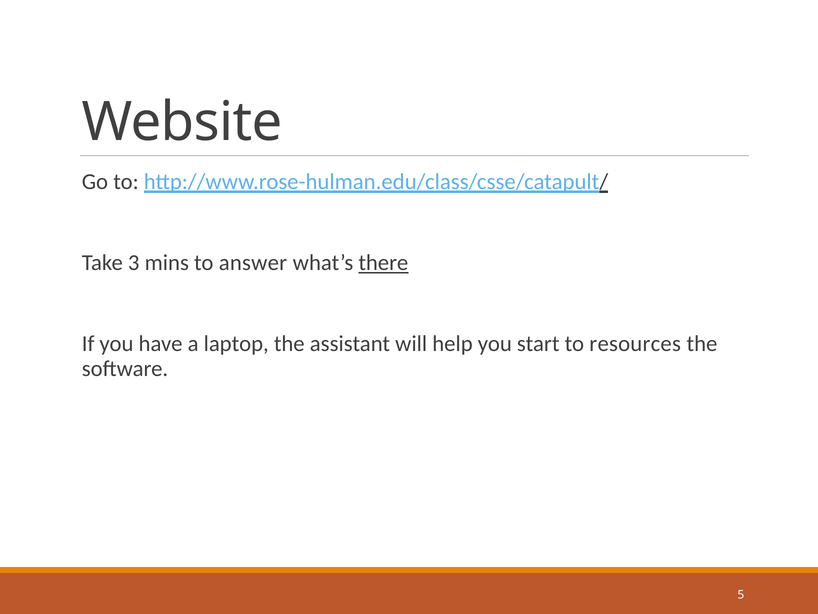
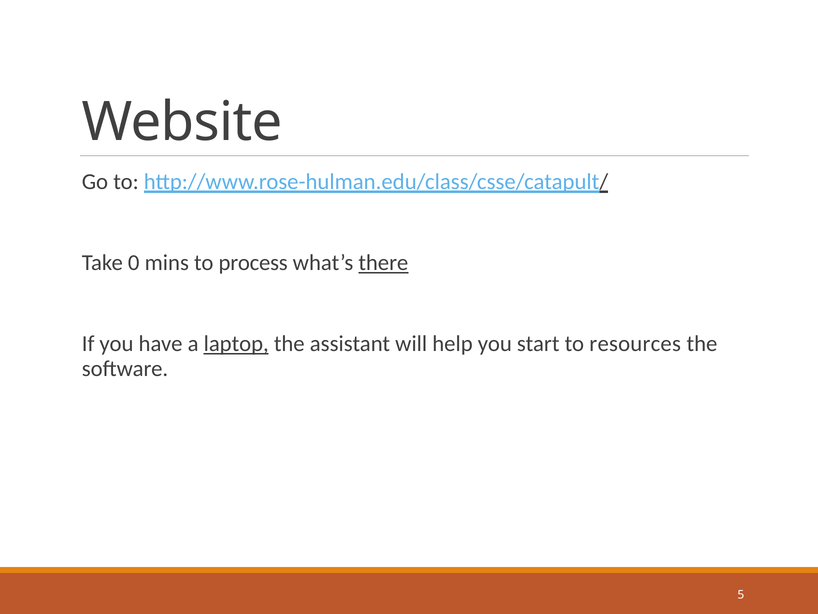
3: 3 -> 0
answer: answer -> process
laptop underline: none -> present
